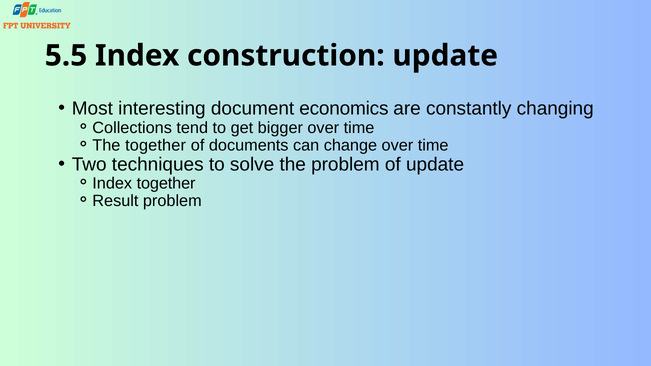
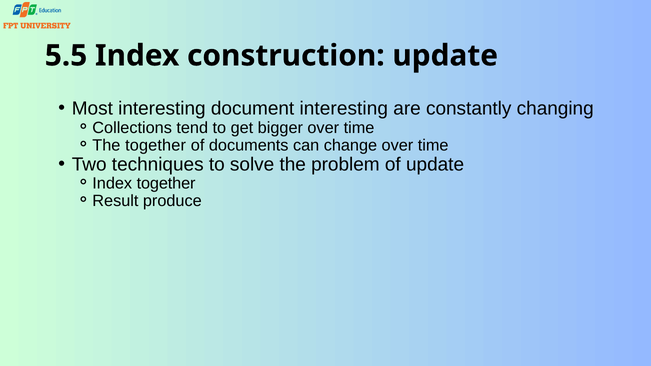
document economics: economics -> interesting
problem at (172, 201): problem -> produce
